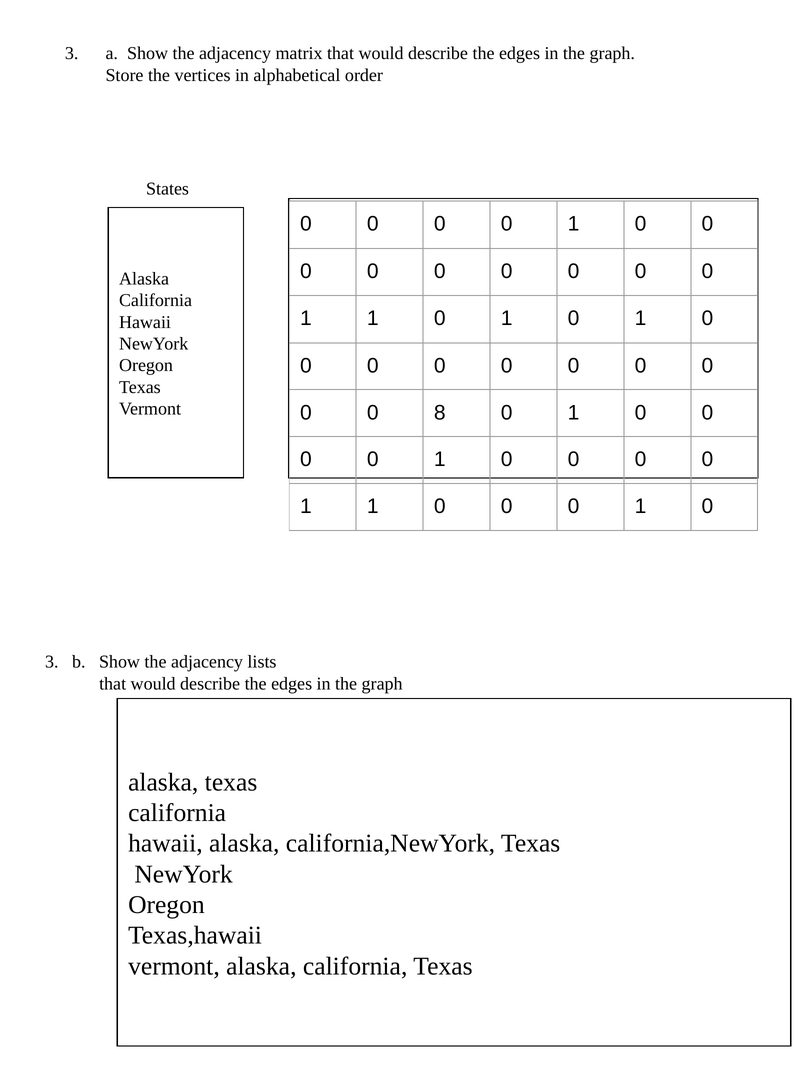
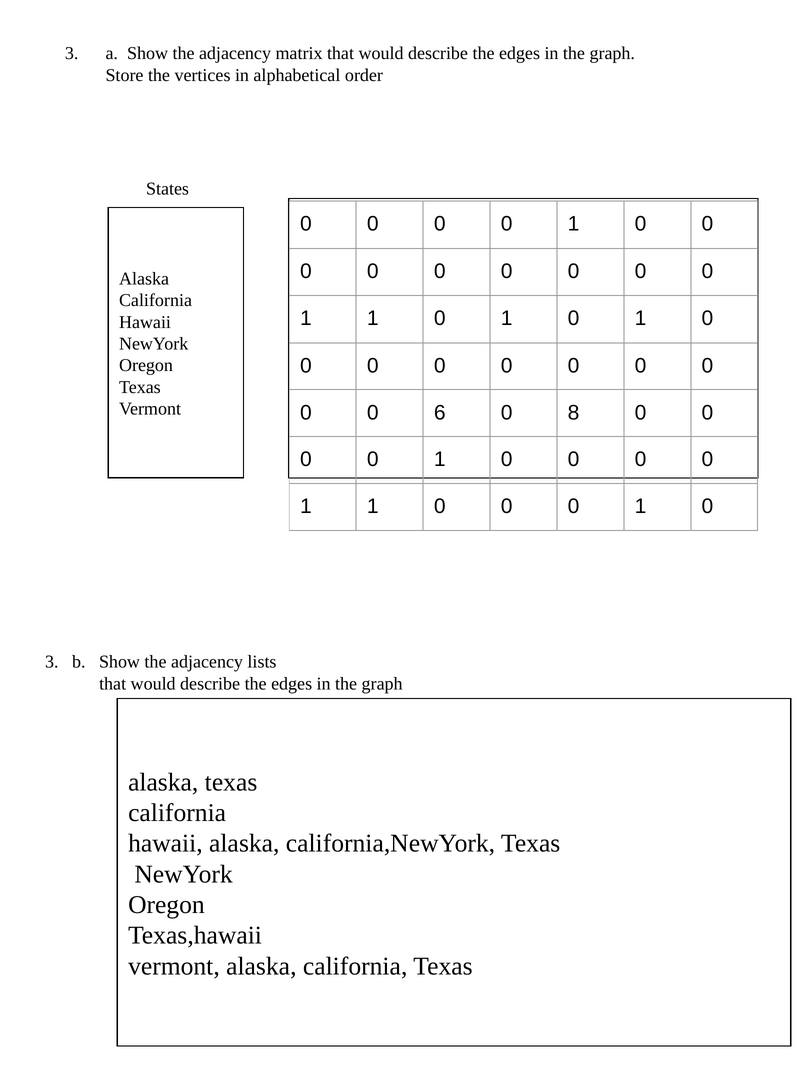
8: 8 -> 6
1 at (574, 413): 1 -> 8
